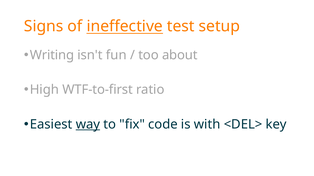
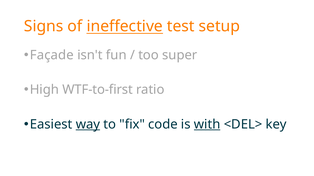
Writing: Writing -> Façade
about: about -> super
with underline: none -> present
